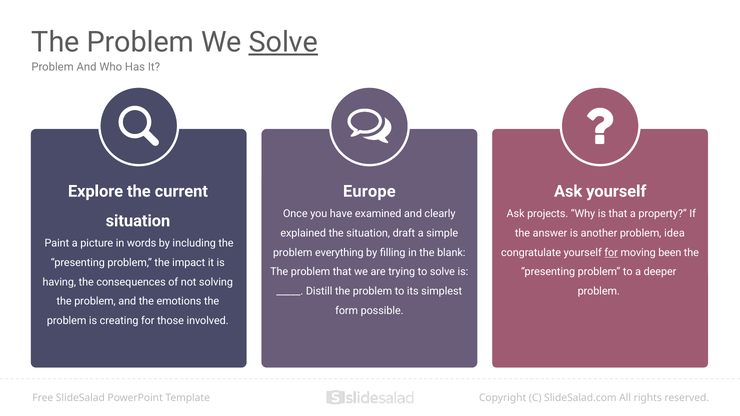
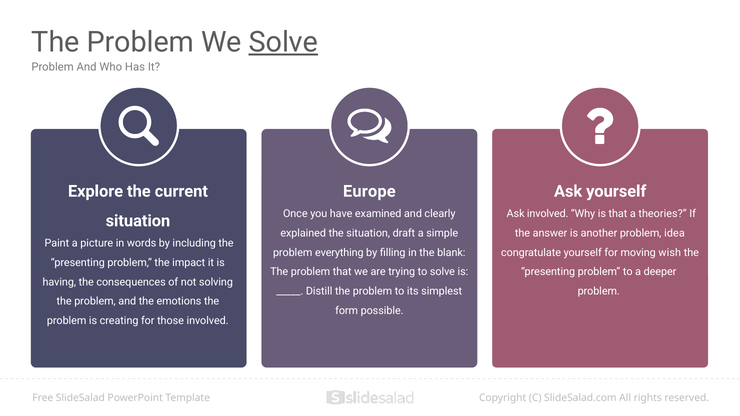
Ask projects: projects -> involved
property: property -> theories
for at (611, 253) underline: present -> none
been: been -> wish
